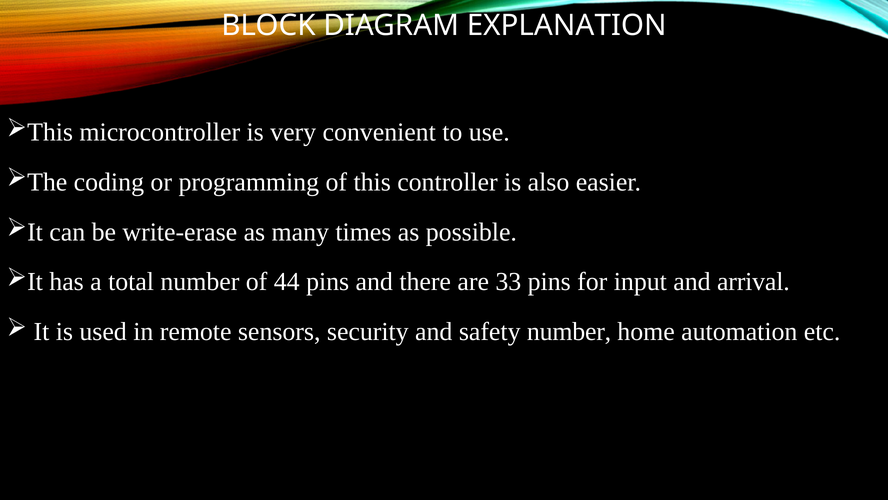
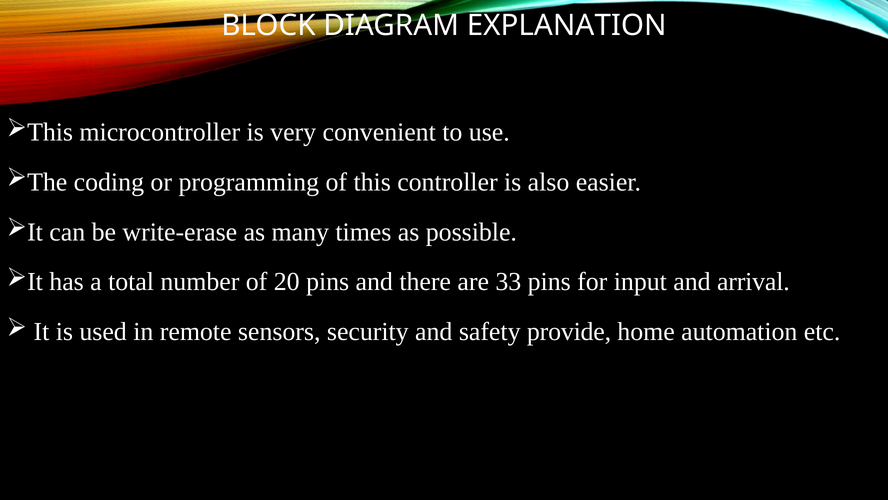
44: 44 -> 20
safety number: number -> provide
